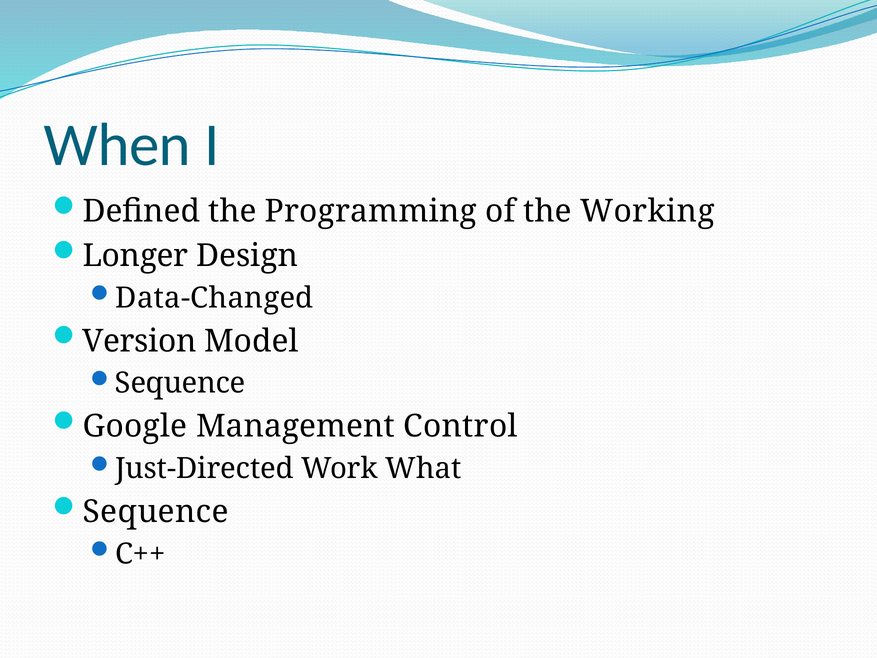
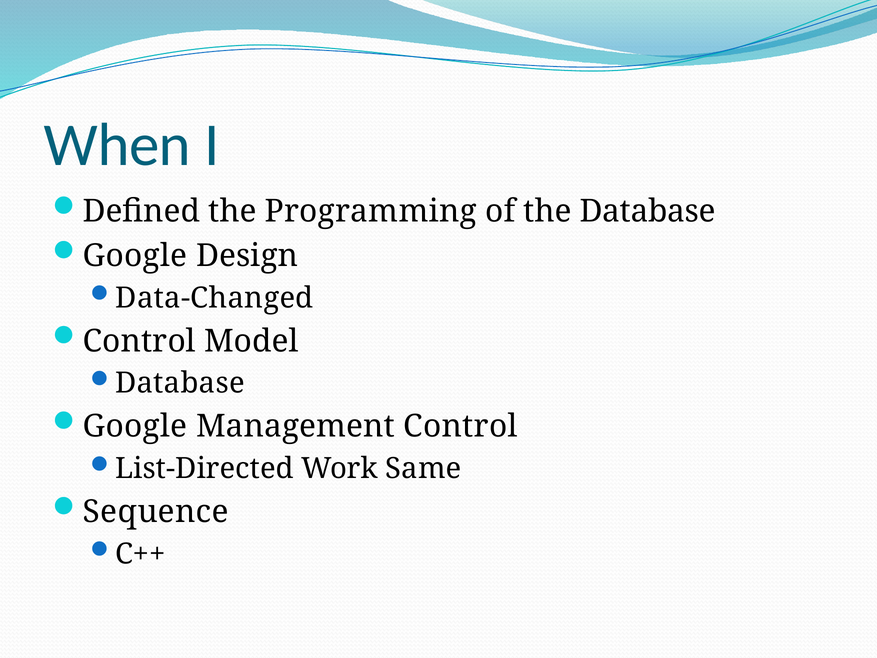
the Working: Working -> Database
Longer at (135, 256): Longer -> Google
Version at (139, 341): Version -> Control
Sequence at (180, 383): Sequence -> Database
Just-Directed: Just-Directed -> List-Directed
What: What -> Same
